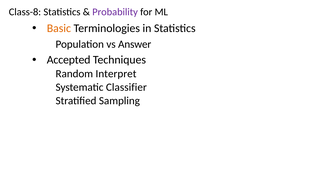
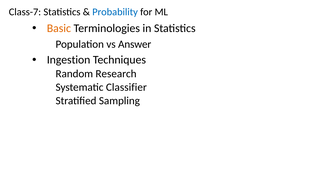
Class-8: Class-8 -> Class-7
Probability colour: purple -> blue
Accepted: Accepted -> Ingestion
Interpret: Interpret -> Research
